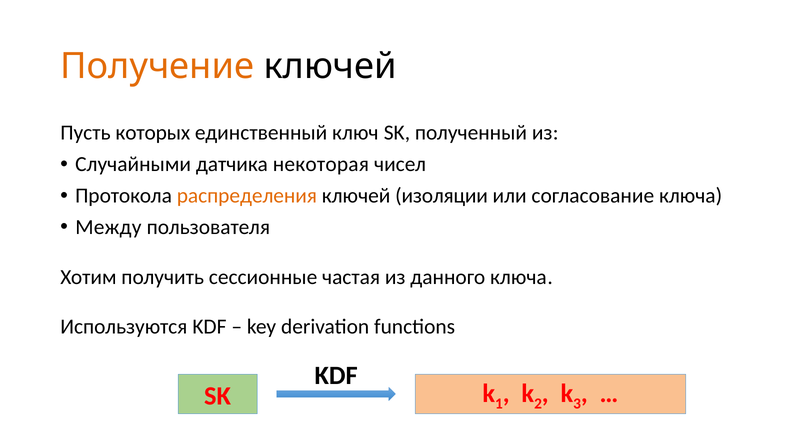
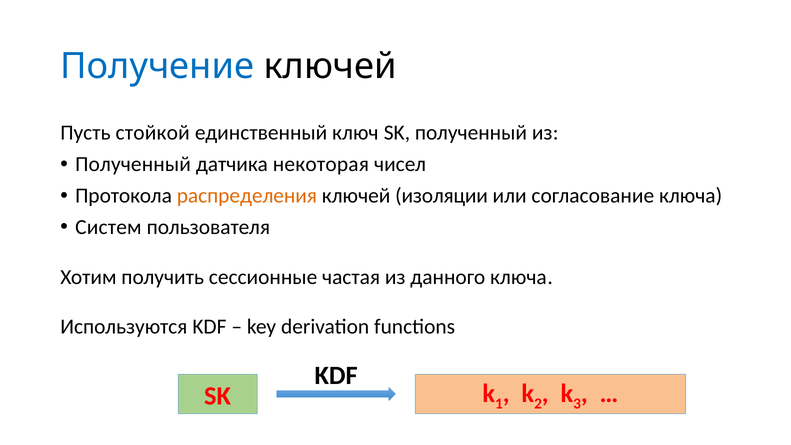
Получение colour: orange -> blue
которых: которых -> стойкой
Случайными at (133, 164): Случайными -> Полученный
Между: Между -> Систем
